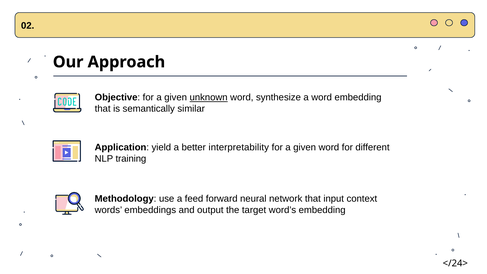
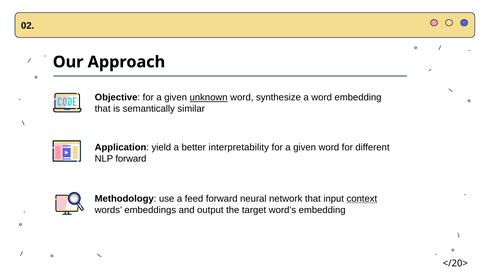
NLP training: training -> forward
context underline: none -> present
</24>: </24> -> </20>
